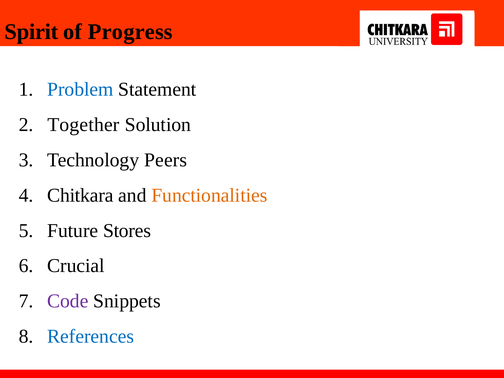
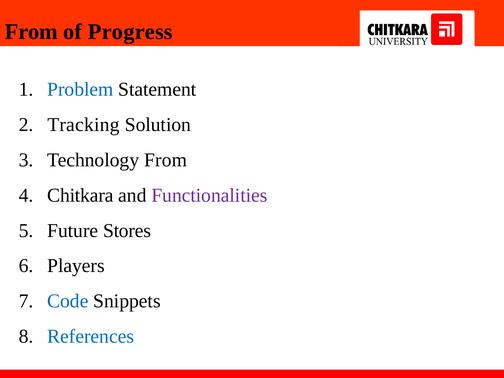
Spirit at (31, 32): Spirit -> From
Together: Together -> Tracking
Technology Peers: Peers -> From
Functionalities colour: orange -> purple
Crucial: Crucial -> Players
Code colour: purple -> blue
